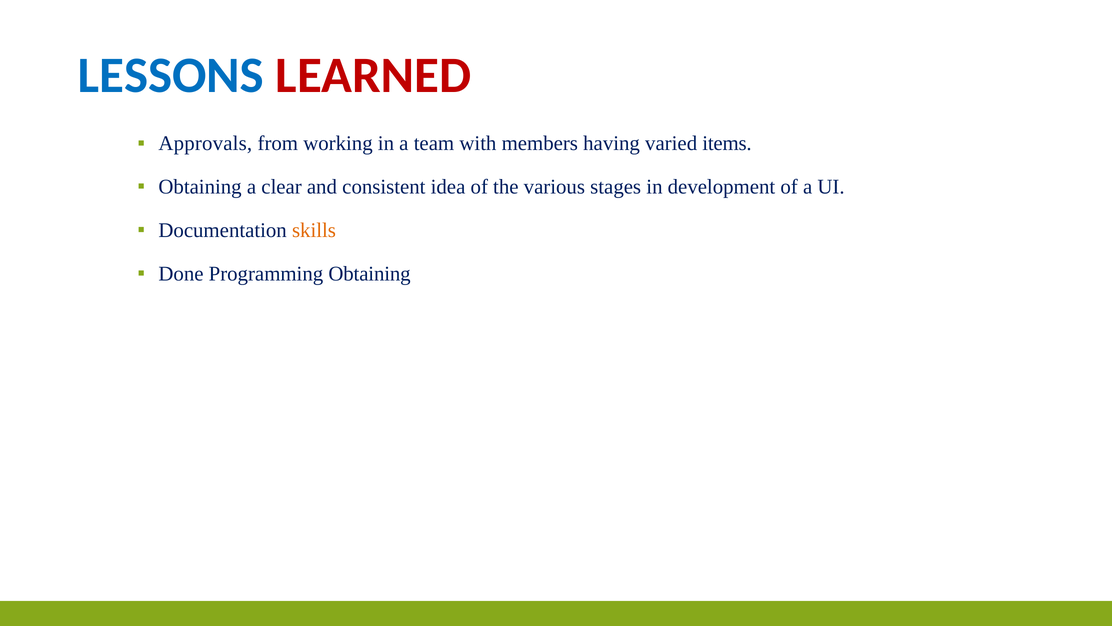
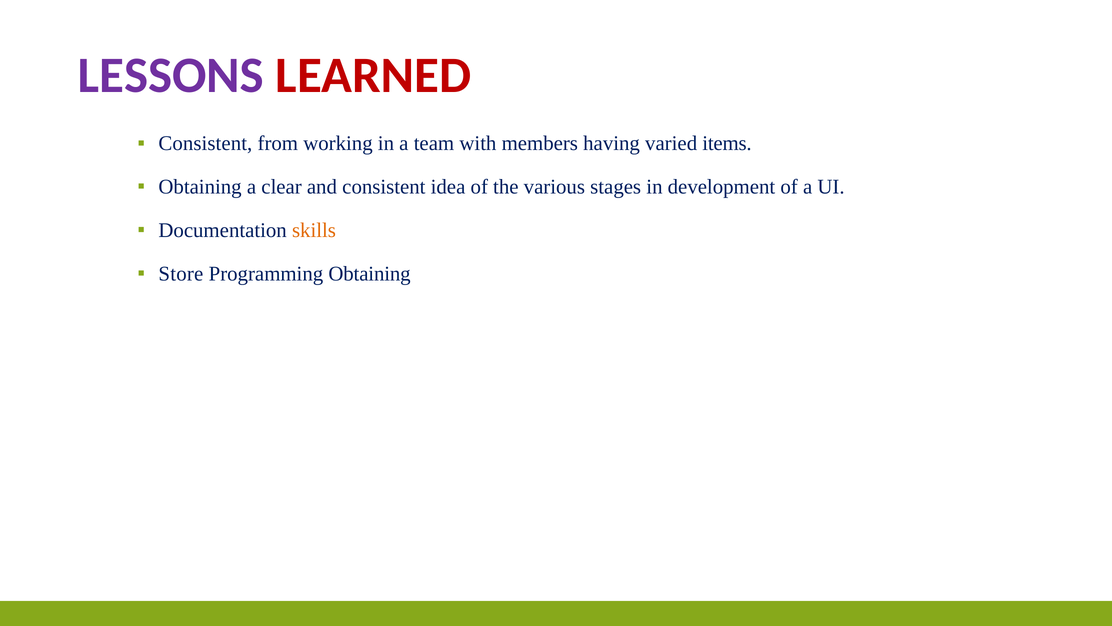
LESSONS colour: blue -> purple
Approvals at (205, 143): Approvals -> Consistent
Done: Done -> Store
